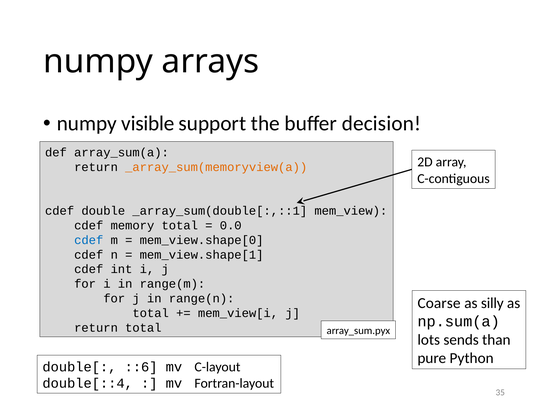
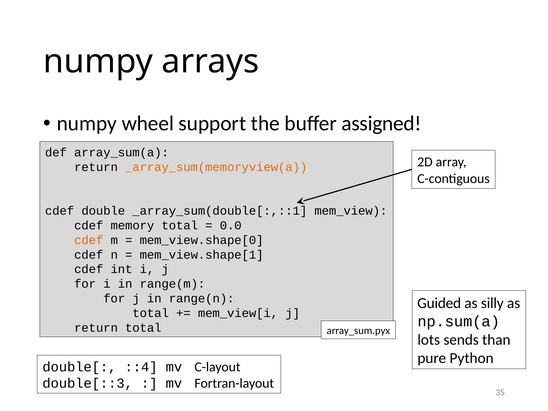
visible: visible -> wheel
decision: decision -> assigned
cdef at (89, 240) colour: blue -> orange
Coarse: Coarse -> Guided
::6: ::6 -> ::4
double[::4: double[::4 -> double[::3
